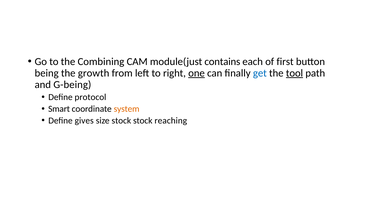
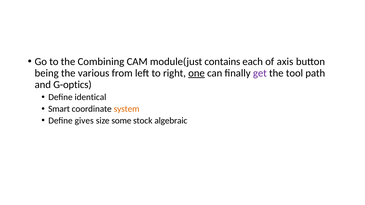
first: first -> axis
growth: growth -> various
get colour: blue -> purple
tool underline: present -> none
G-being: G-being -> G-optics
protocol: protocol -> identical
size stock: stock -> some
reaching: reaching -> algebraic
